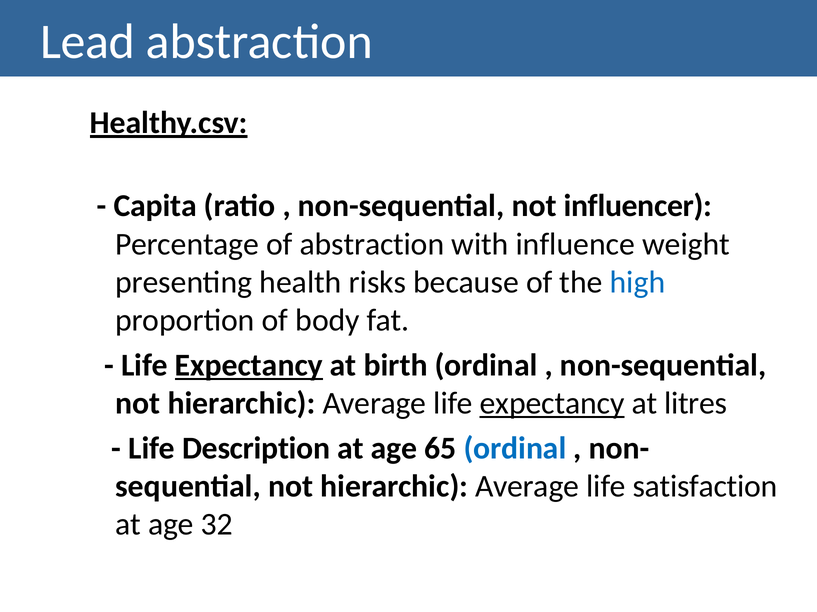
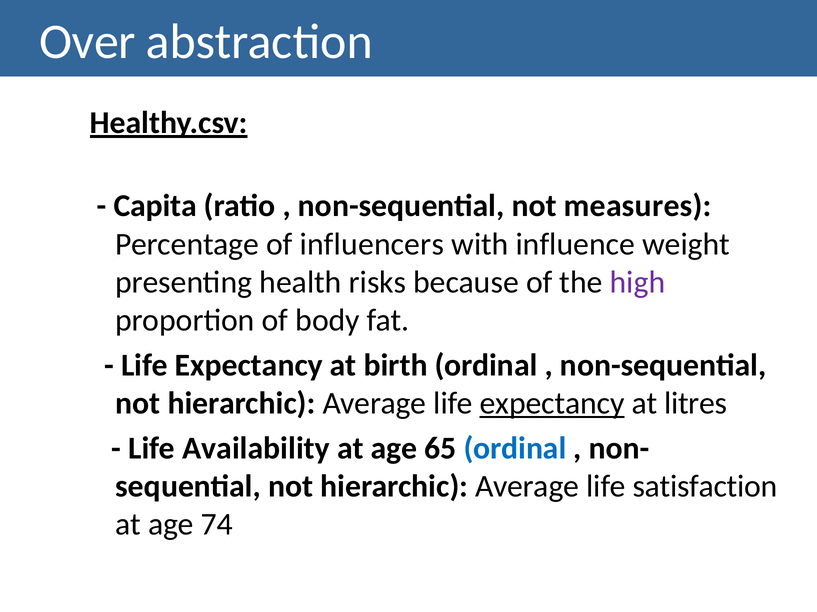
Lead: Lead -> Over
influencer: influencer -> measures
of abstraction: abstraction -> influencers
high colour: blue -> purple
Expectancy at (249, 366) underline: present -> none
Description: Description -> Availability
32: 32 -> 74
